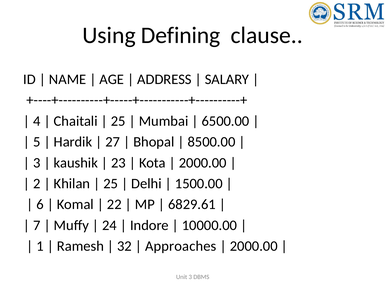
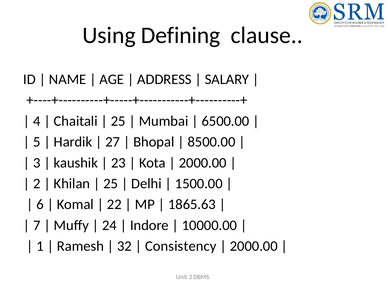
6829.61: 6829.61 -> 1865.63
Approaches: Approaches -> Consistency
